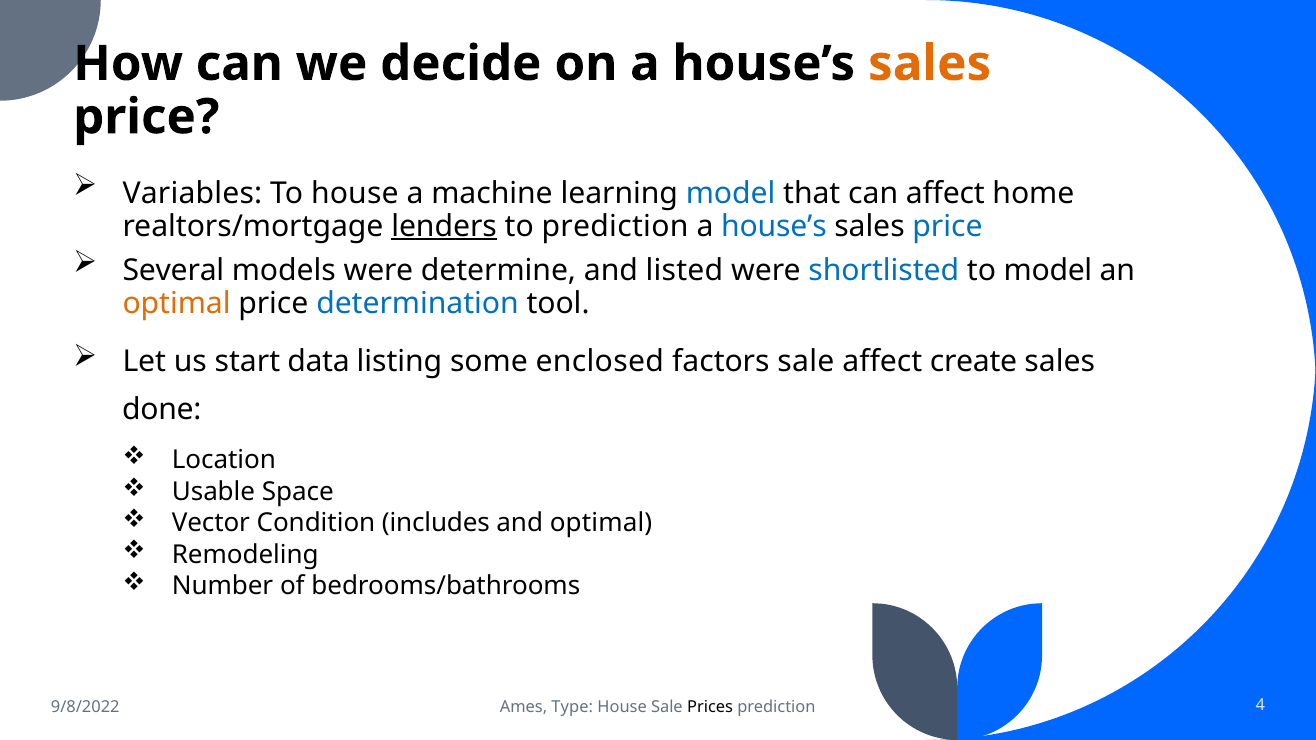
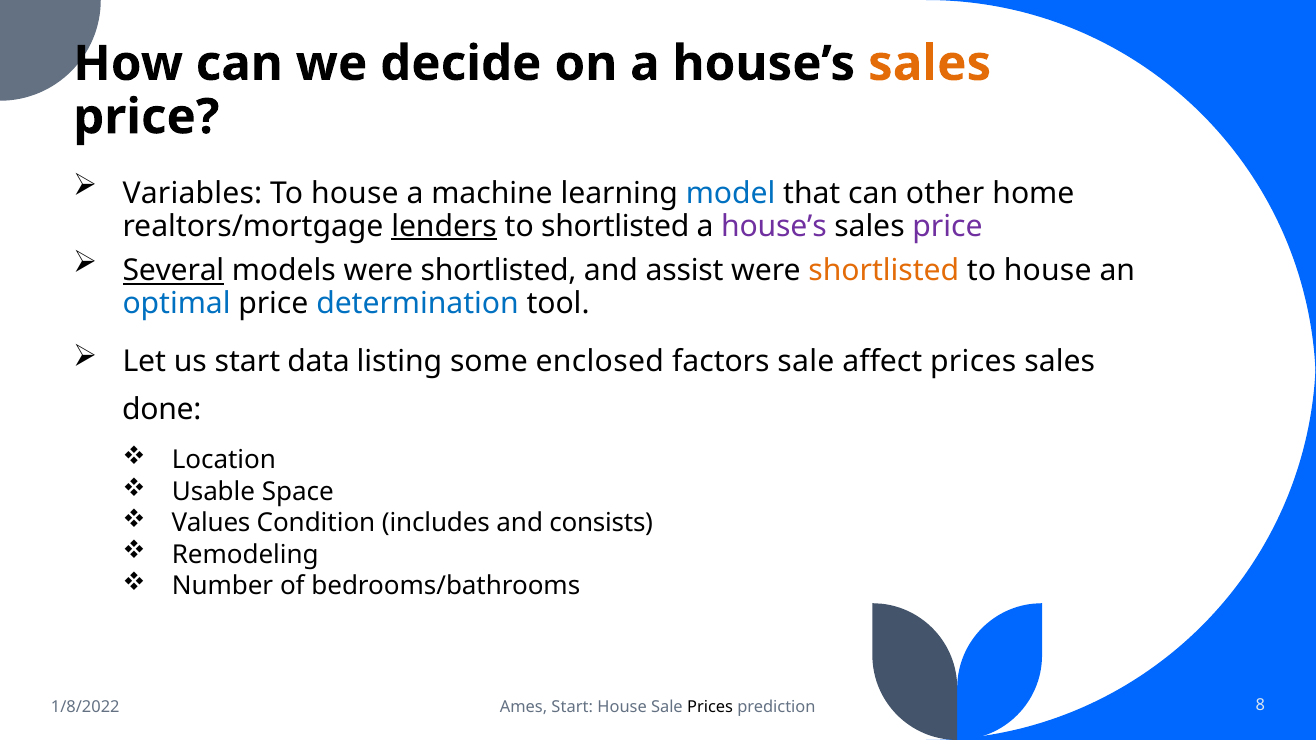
can affect: affect -> other
to prediction: prediction -> shortlisted
house’s at (774, 226) colour: blue -> purple
price at (948, 226) colour: blue -> purple
Several underline: none -> present
models were determine: determine -> shortlisted
listed: listed -> assist
shortlisted at (884, 271) colour: blue -> orange
model at (1048, 271): model -> house
optimal at (177, 304) colour: orange -> blue
affect create: create -> prices
Vector: Vector -> Values
and optimal: optimal -> consists
9/8/2022: 9/8/2022 -> 1/8/2022
Ames Type: Type -> Start
4: 4 -> 8
